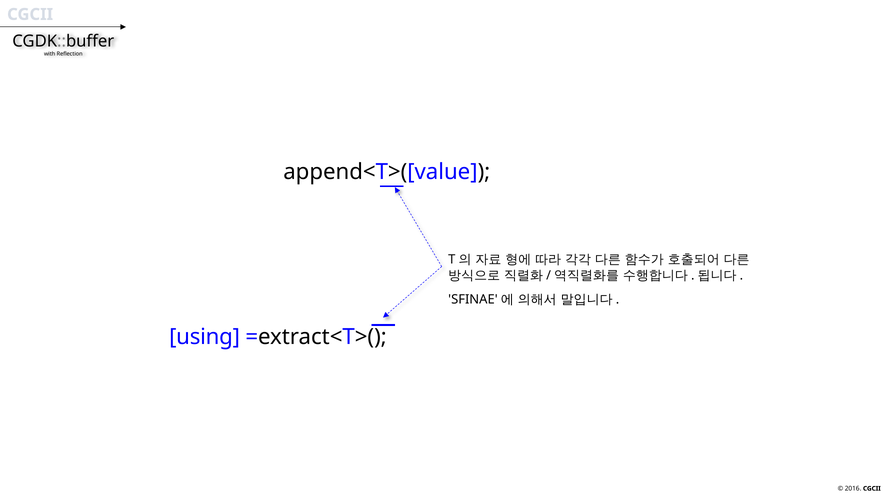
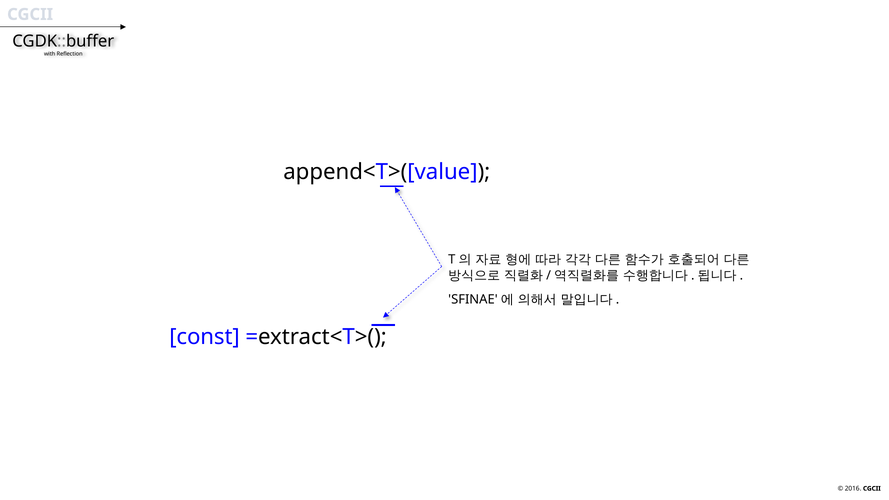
using: using -> const
